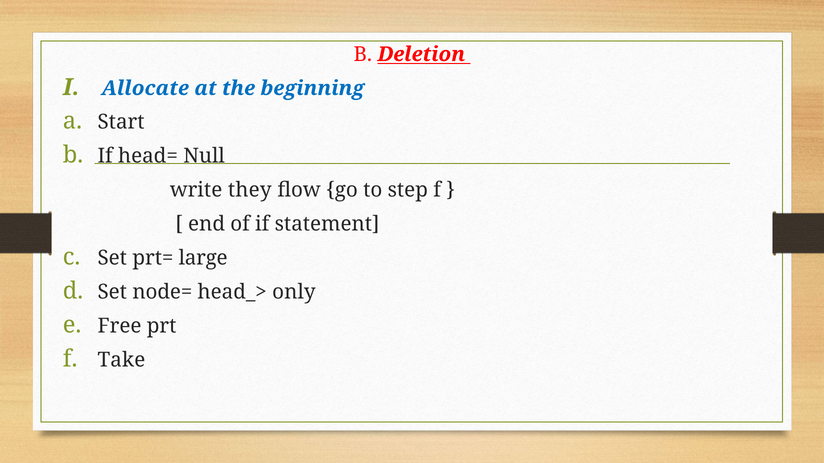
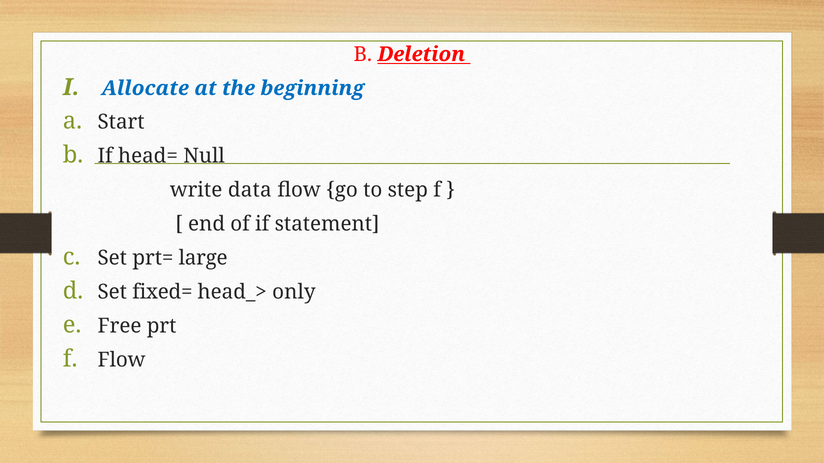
they: they -> data
node=: node= -> fixed=
f Take: Take -> Flow
